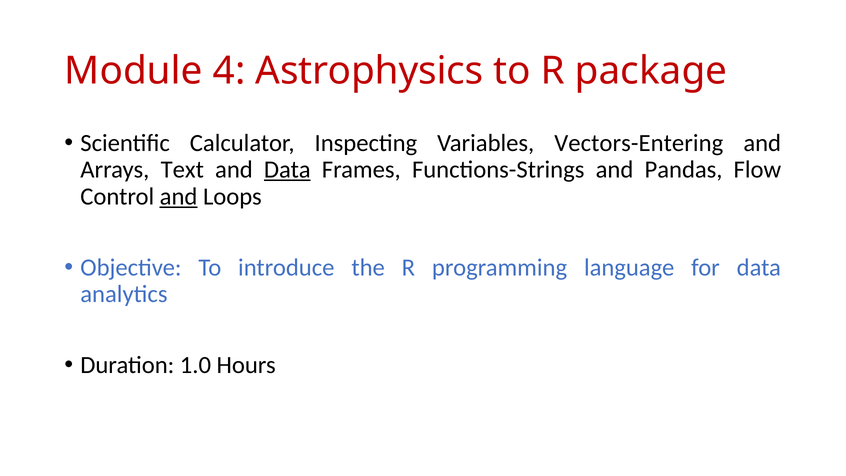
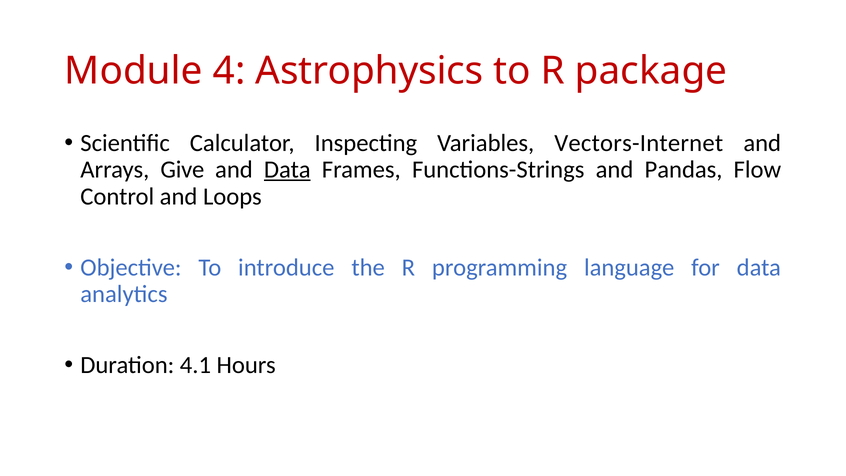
Vectors-Entering: Vectors-Entering -> Vectors-Internet
Text: Text -> Give
and at (179, 196) underline: present -> none
1.0: 1.0 -> 4.1
